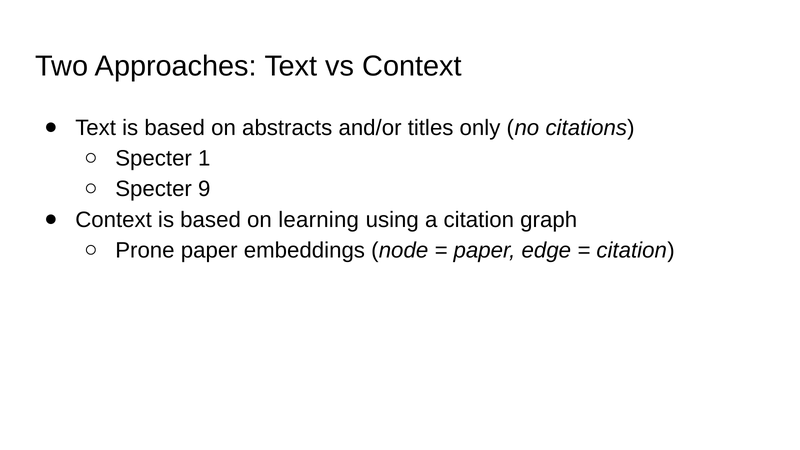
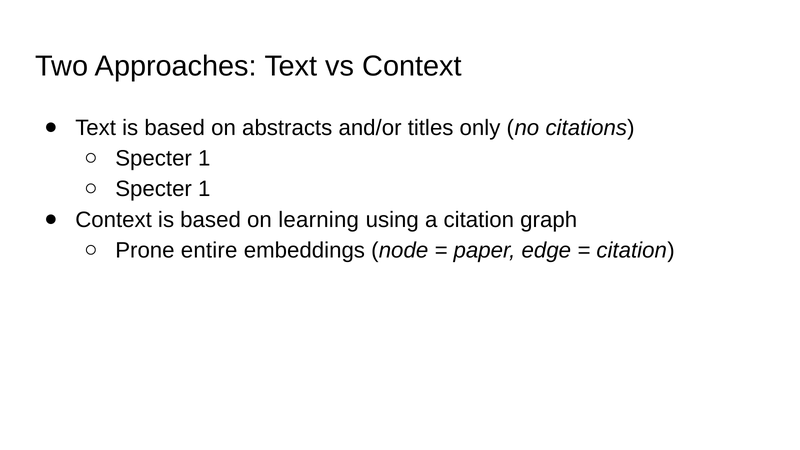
9 at (204, 189): 9 -> 1
Prone paper: paper -> entire
